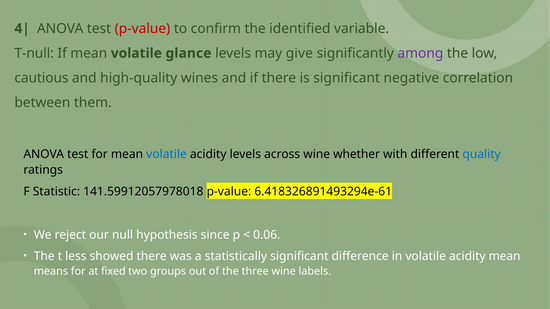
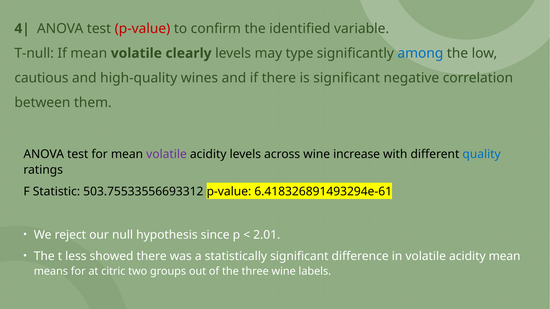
glance: glance -> clearly
give: give -> type
among colour: purple -> blue
volatile at (167, 154) colour: blue -> purple
whether: whether -> increase
141.59912057978018: 141.59912057978018 -> 503.75533556693312
0.06: 0.06 -> 2.01
fixed: fixed -> citric
